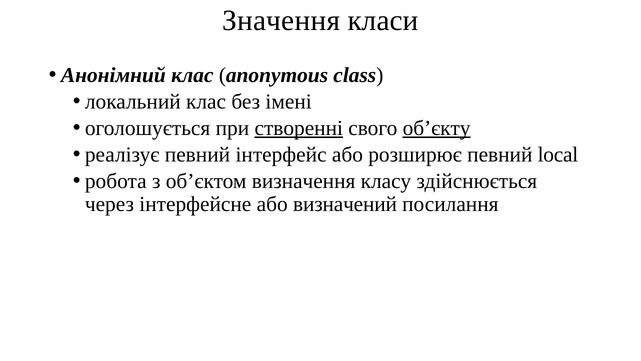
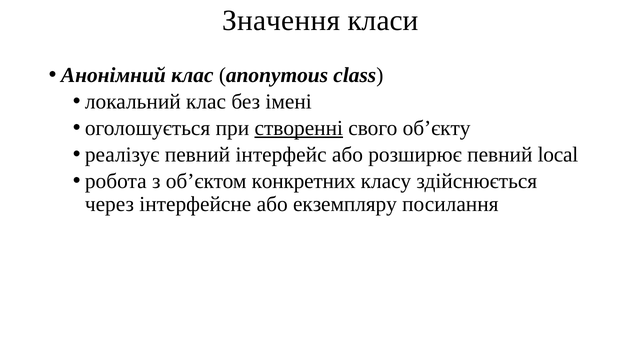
об’єкту underline: present -> none
визначення: визначення -> конкретних
визначений: визначений -> екземпляру
